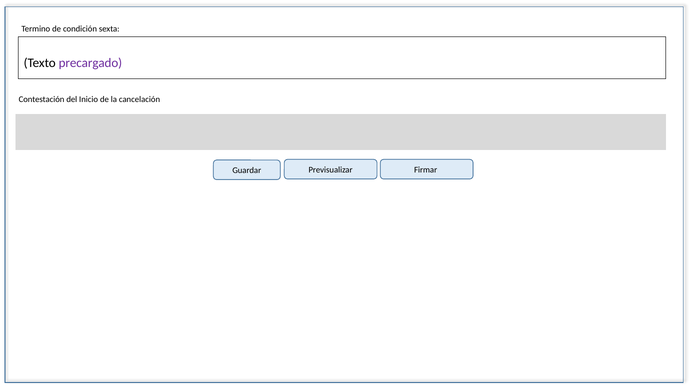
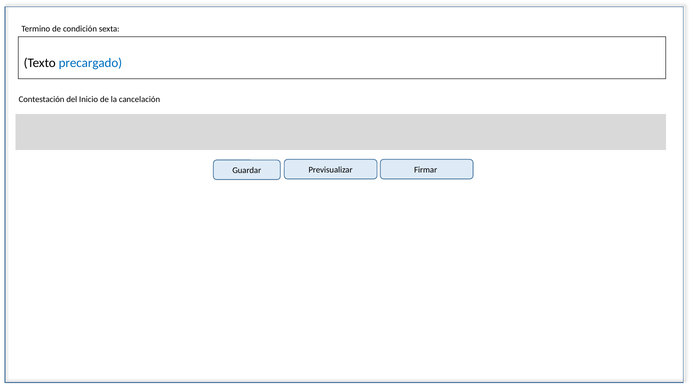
precargado colour: purple -> blue
